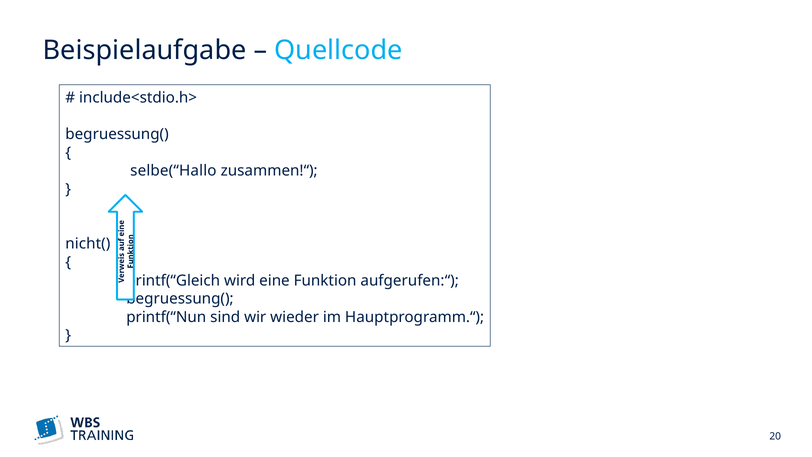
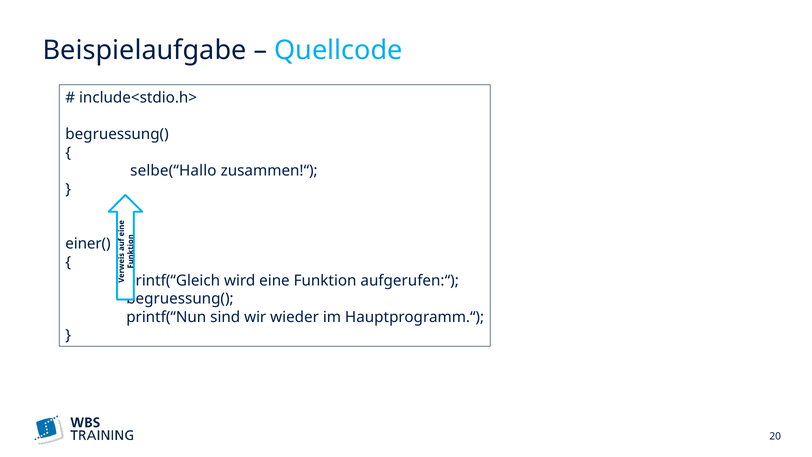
nicht(: nicht( -> einer(
